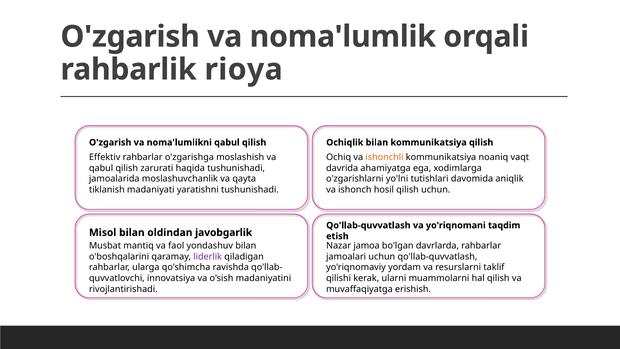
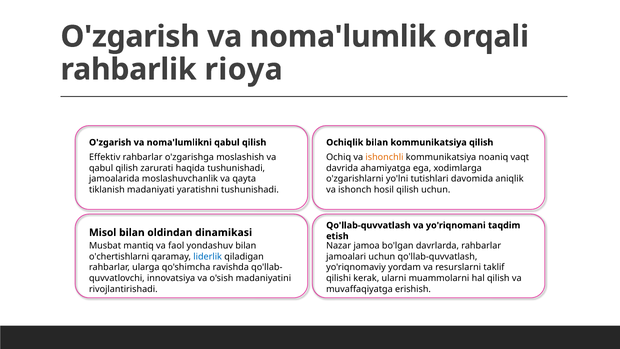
javobgarlik: javobgarlik -> dinamikasi
o'boshqalarini: o'boshqalarini -> o'chertishlarni
liderlik colour: purple -> blue
